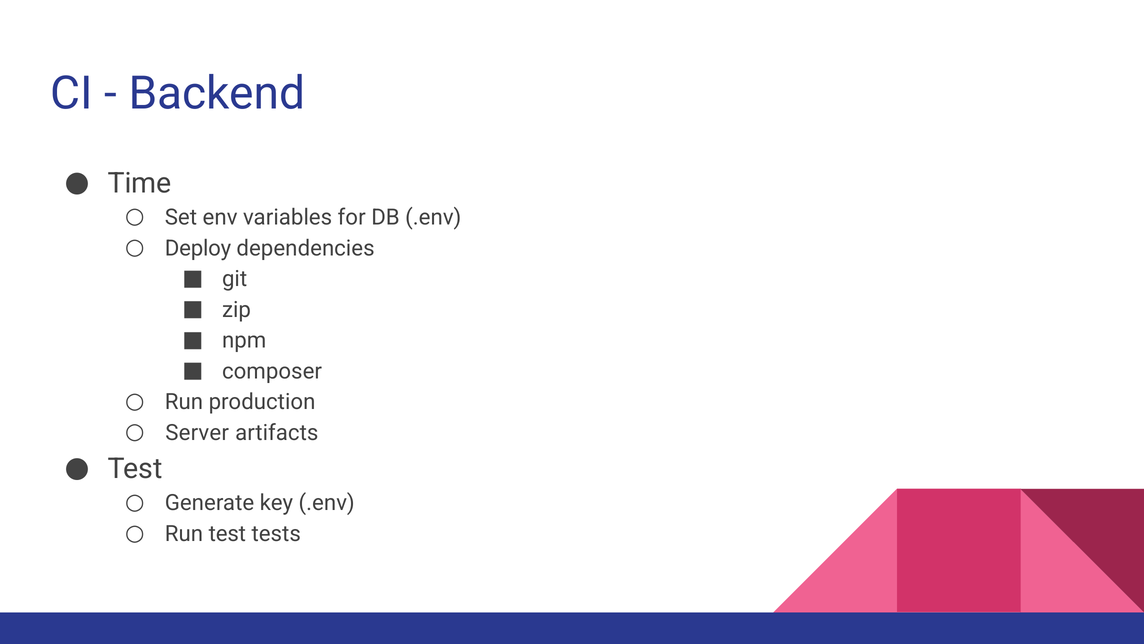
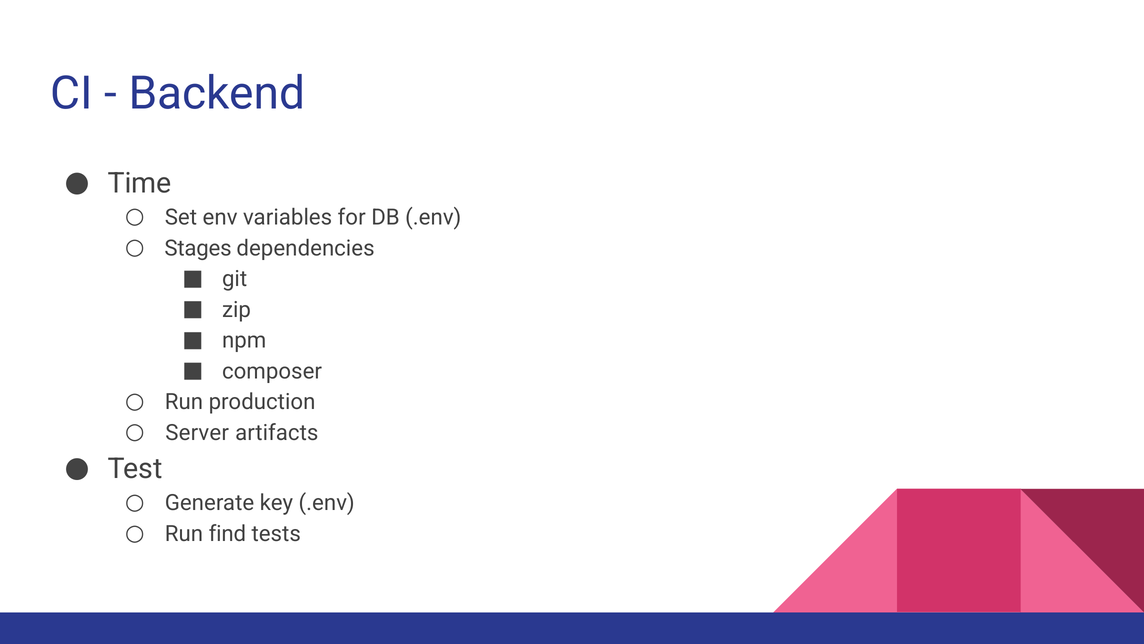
Deploy: Deploy -> Stages
Run test: test -> find
